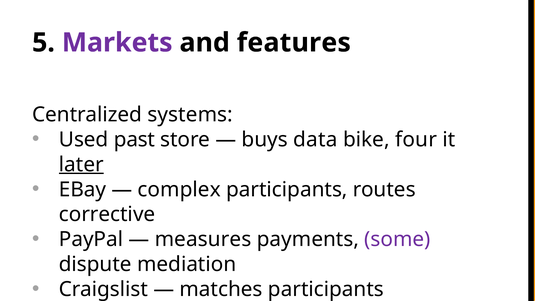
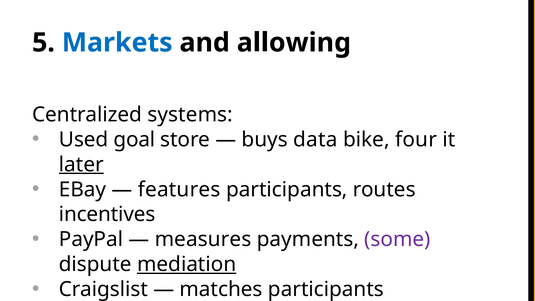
Markets colour: purple -> blue
features: features -> allowing
past: past -> goal
complex: complex -> features
corrective: corrective -> incentives
mediation underline: none -> present
